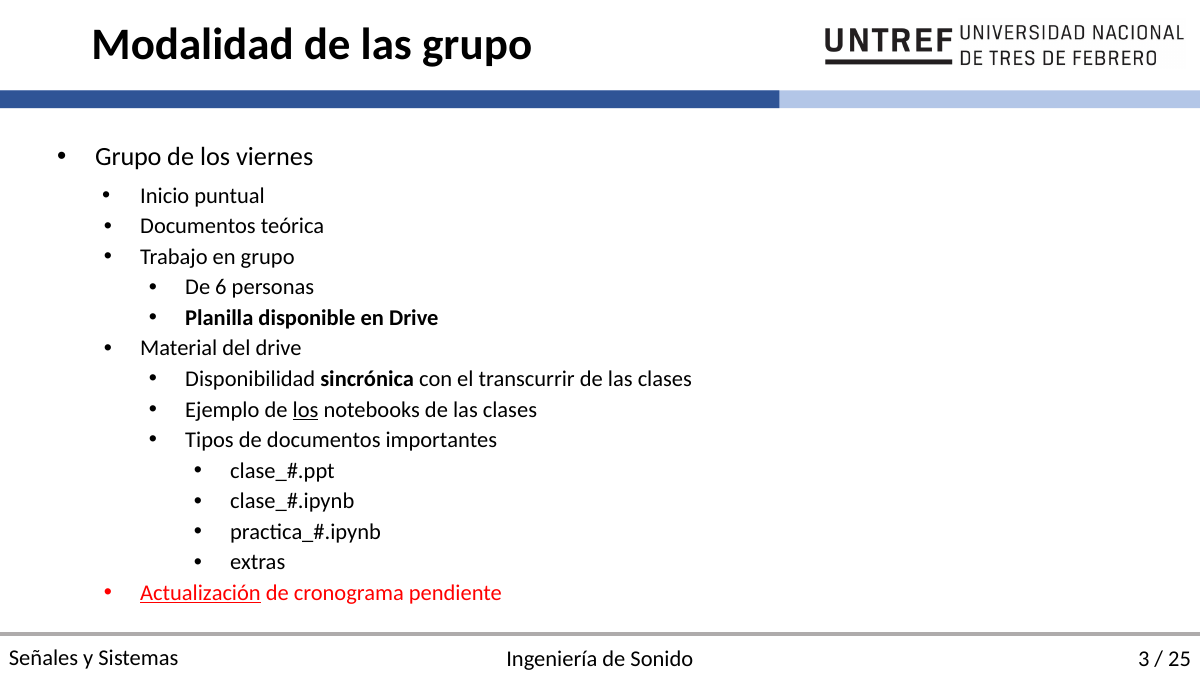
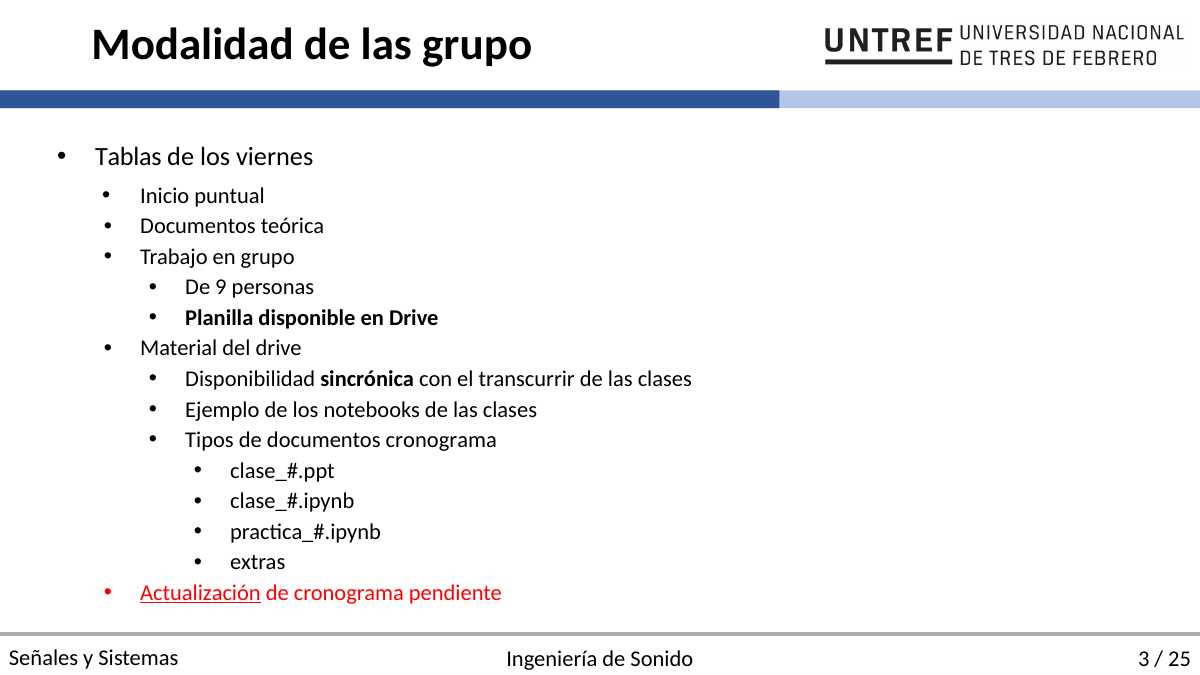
Grupo at (128, 157): Grupo -> Tablas
6: 6 -> 9
los at (306, 410) underline: present -> none
documentos importantes: importantes -> cronograma
